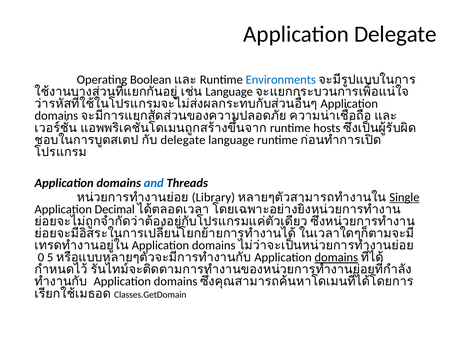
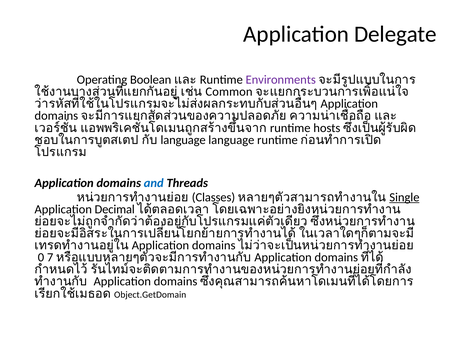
Environments colour: blue -> purple
Language at (229, 92): Language -> Common
delegate at (183, 140): delegate -> language
Library: Library -> Classes
5: 5 -> 7
domains at (336, 257) underline: present -> none
Classes.GetDomain: Classes.GetDomain -> Object.GetDomain
